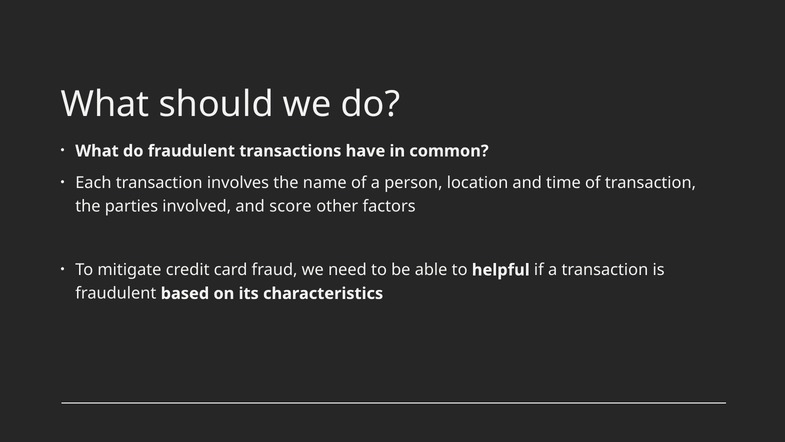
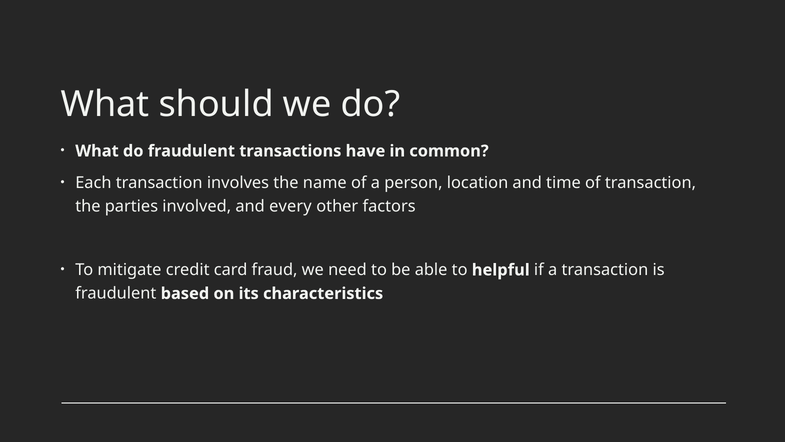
score: score -> every
